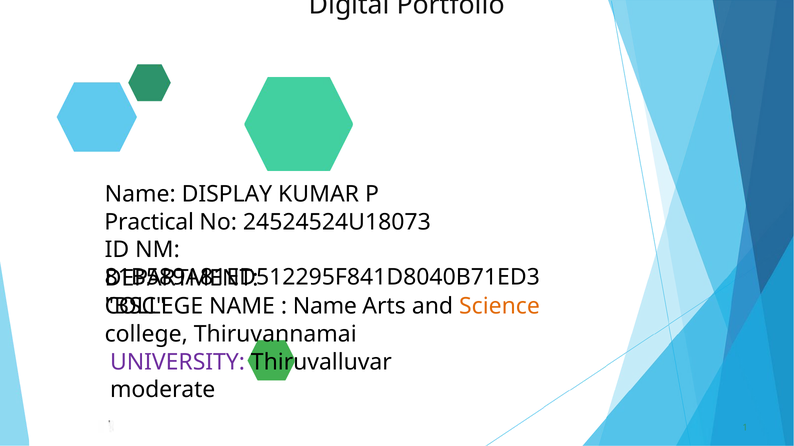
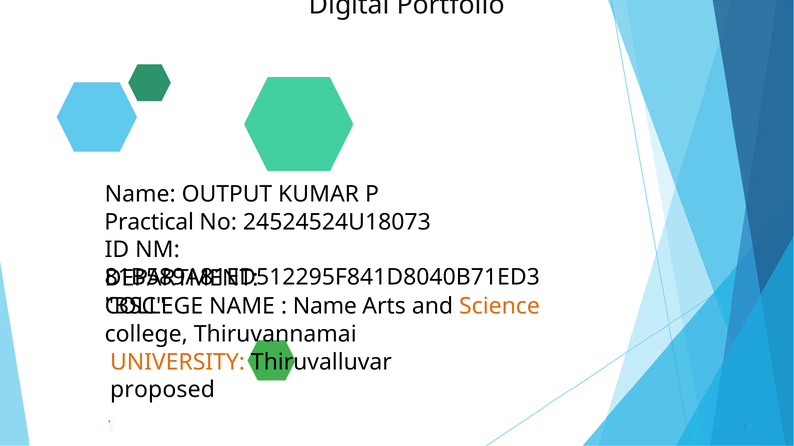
DISPLAY: DISPLAY -> OUTPUT
UNIVERSITY colour: purple -> orange
moderate: moderate -> proposed
